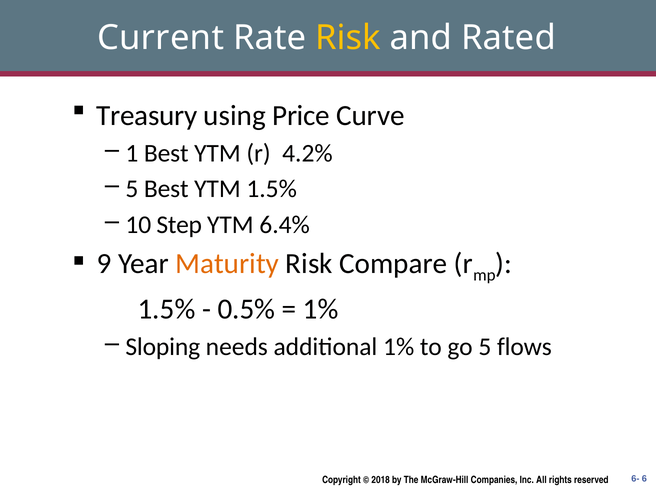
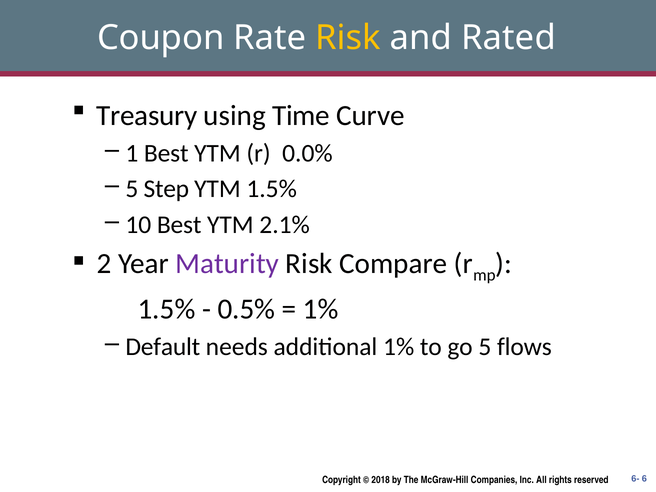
Current: Current -> Coupon
Price: Price -> Time
4.2%: 4.2% -> 0.0%
5 Best: Best -> Step
10 Step: Step -> Best
6.4%: 6.4% -> 2.1%
9: 9 -> 2
Maturity colour: orange -> purple
Sloping: Sloping -> Default
